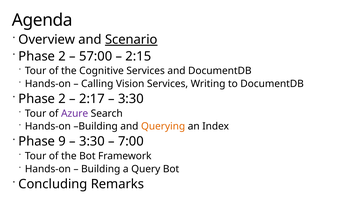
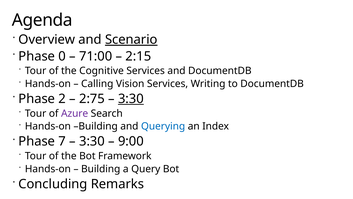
2 at (62, 56): 2 -> 0
57:00: 57:00 -> 71:00
2:17: 2:17 -> 2:75
3:30 at (131, 99) underline: none -> present
Querying colour: orange -> blue
9: 9 -> 7
7:00: 7:00 -> 9:00
